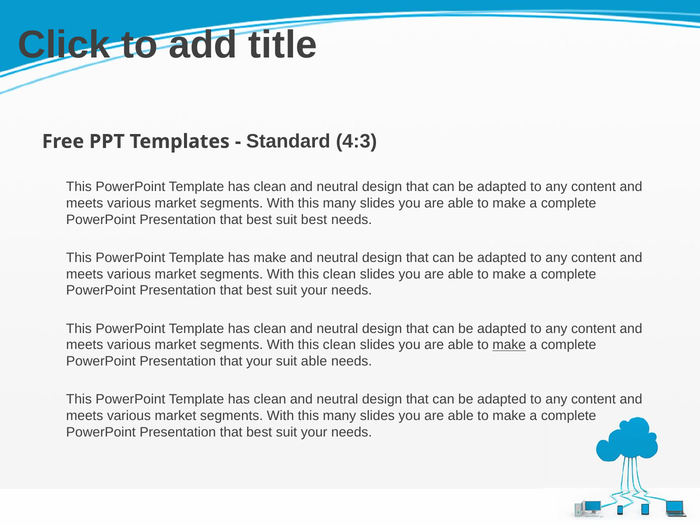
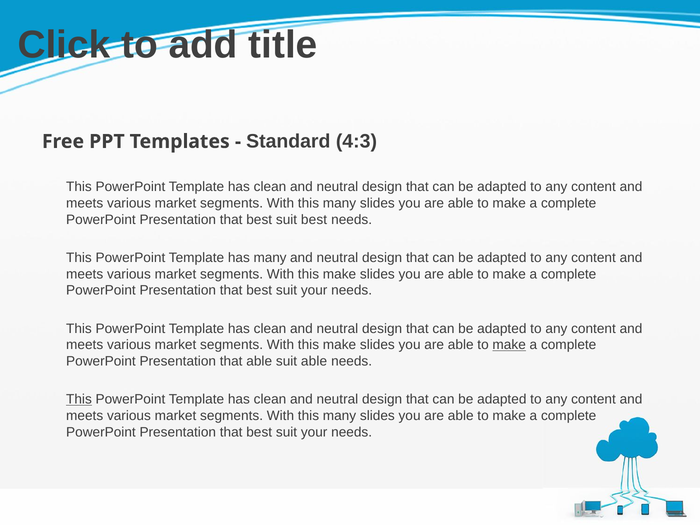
has make: make -> many
clean at (339, 274): clean -> make
clean at (339, 345): clean -> make
that your: your -> able
This at (79, 399) underline: none -> present
